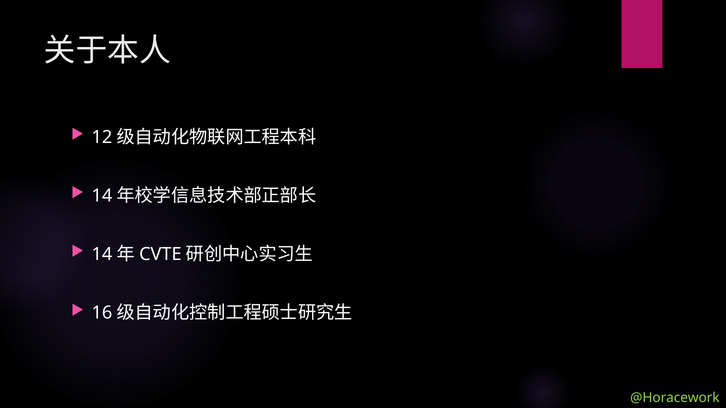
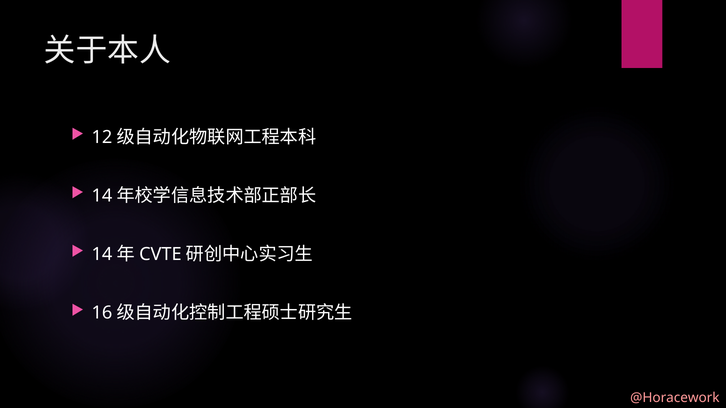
@Horacework colour: light green -> pink
